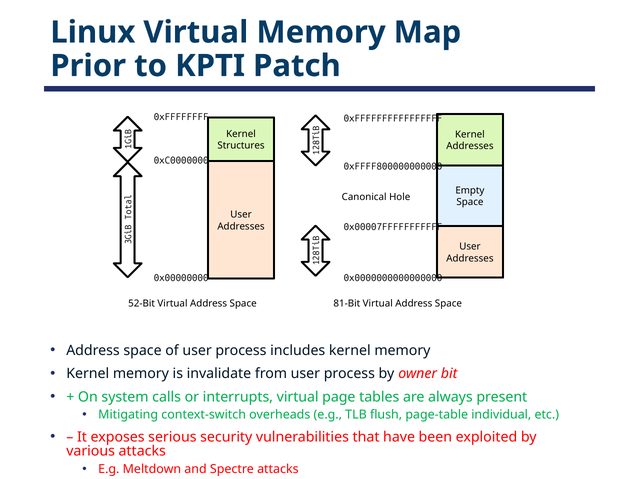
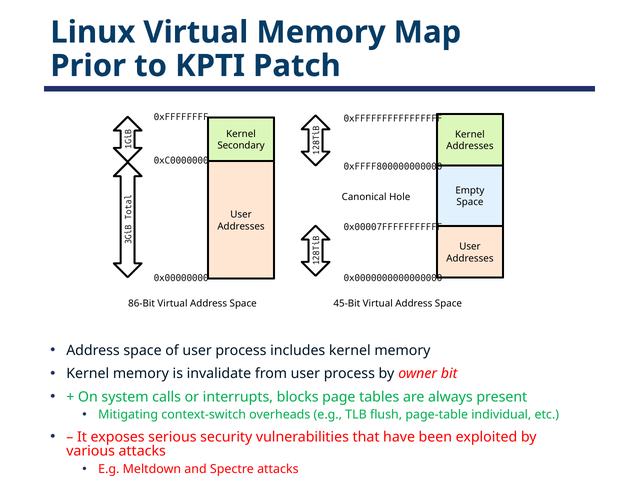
Structures: Structures -> Secondary
52-Bit: 52-Bit -> 86-Bit
81-Bit: 81-Bit -> 45-Bit
interrupts virtual: virtual -> blocks
